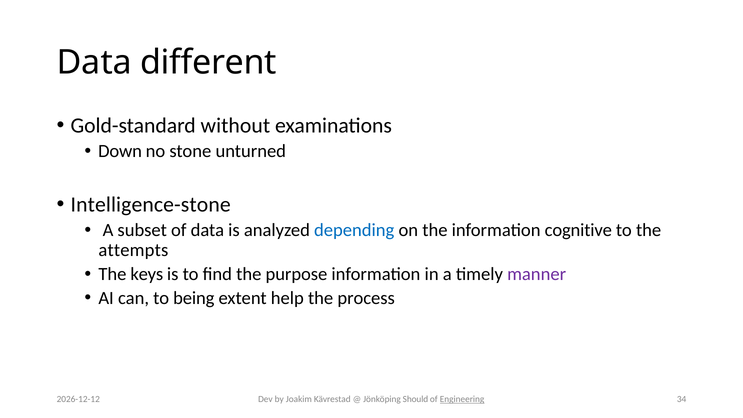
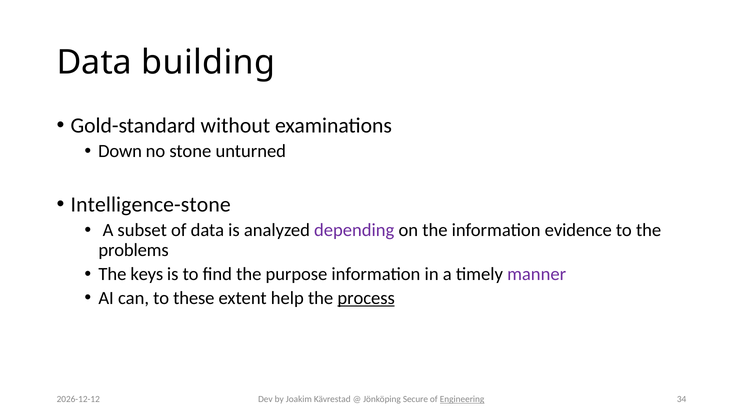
different: different -> building
depending colour: blue -> purple
cognitive: cognitive -> evidence
attempts: attempts -> problems
being: being -> these
process underline: none -> present
Should: Should -> Secure
